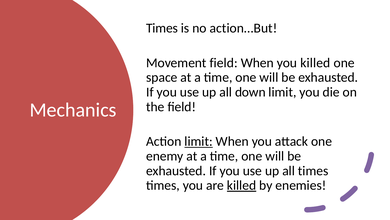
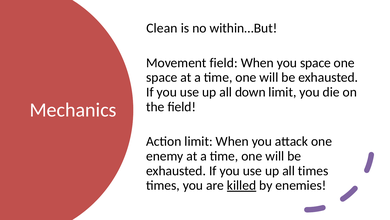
Times at (162, 28): Times -> Clean
action…But: action…But -> within…But
you killed: killed -> space
limit at (199, 141) underline: present -> none
